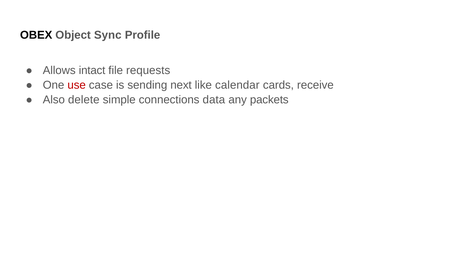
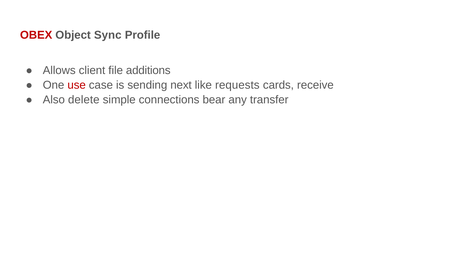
OBEX colour: black -> red
intact: intact -> client
requests: requests -> additions
calendar: calendar -> requests
data: data -> bear
packets: packets -> transfer
